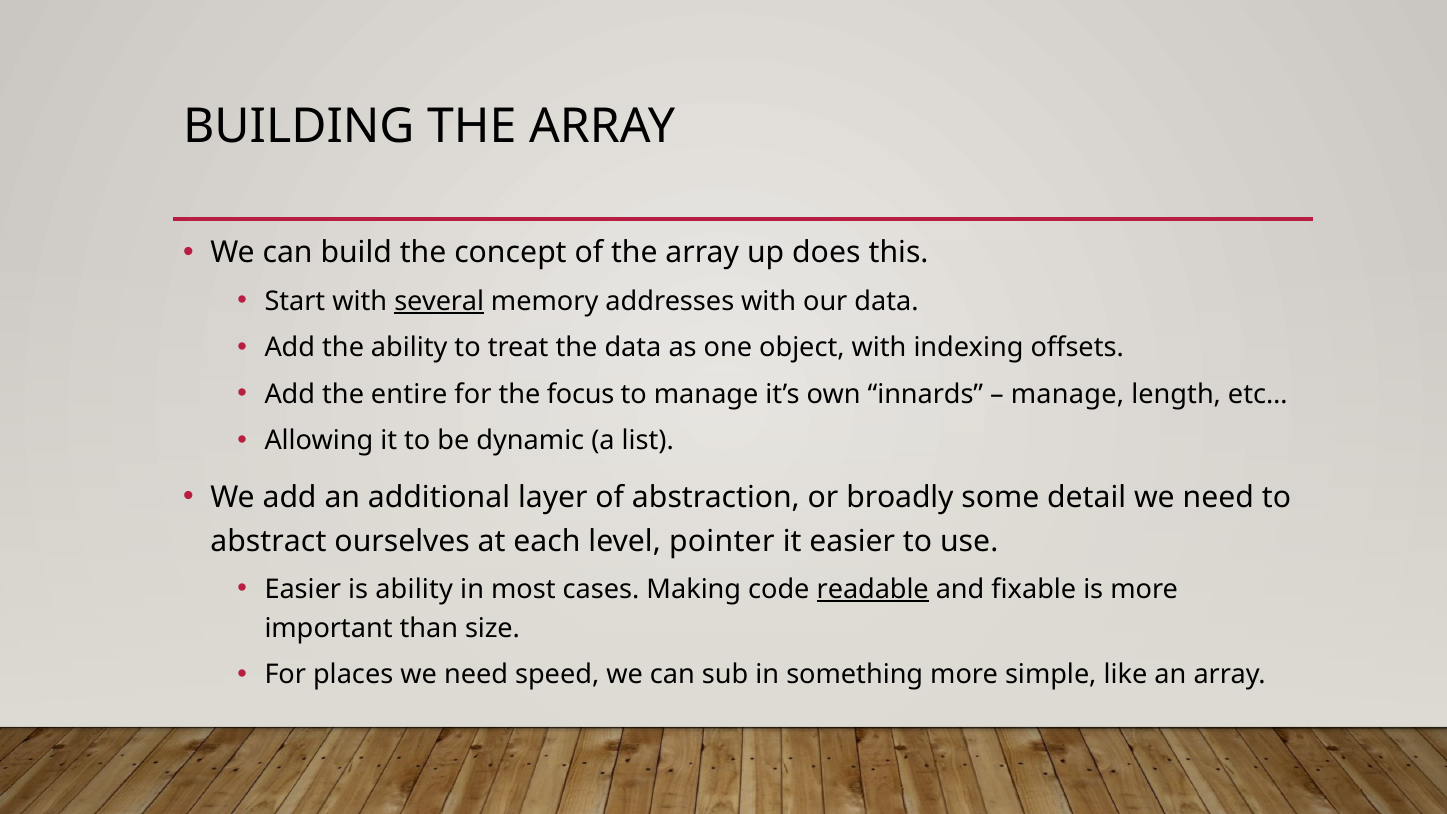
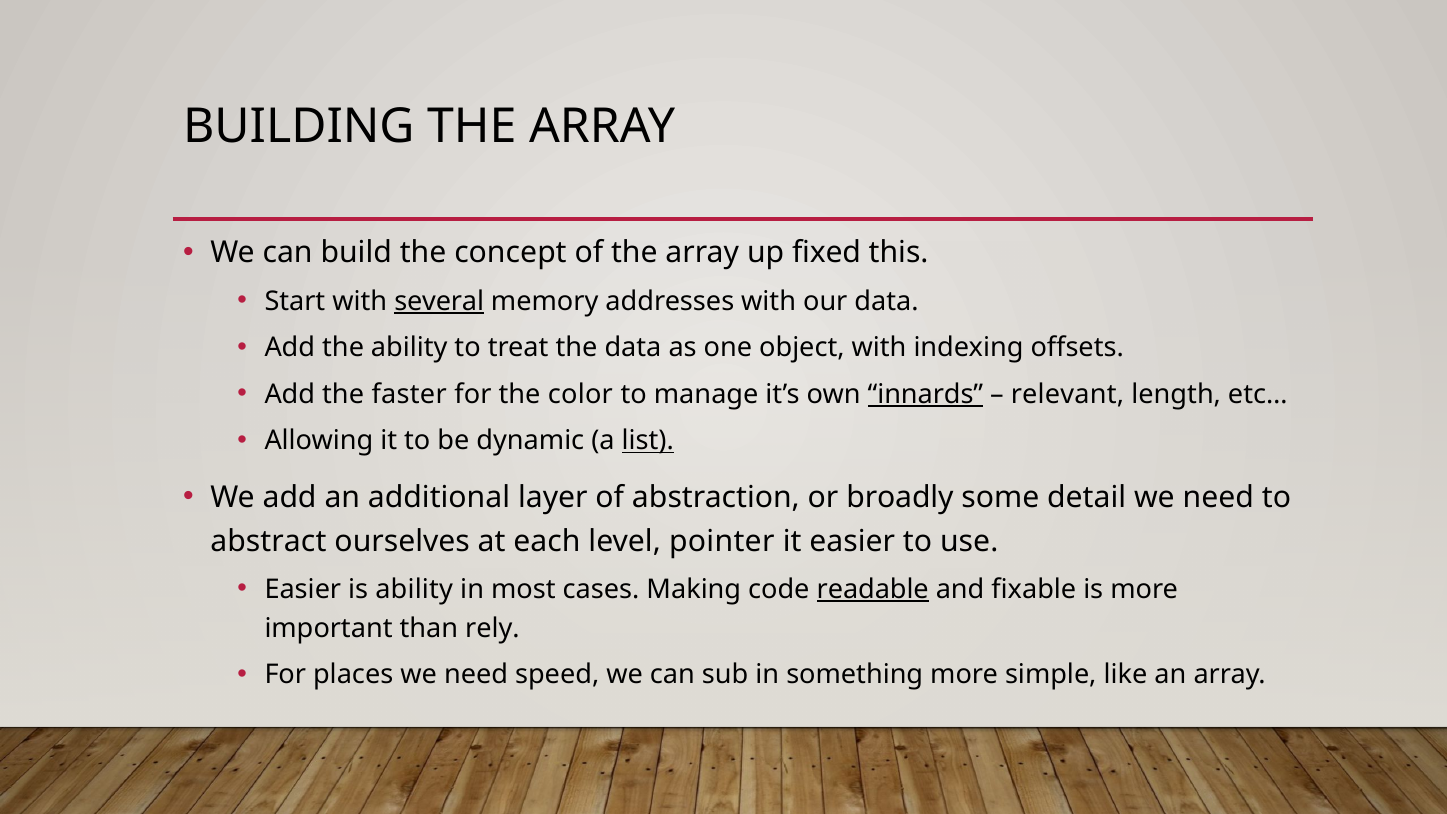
does: does -> fixed
entire: entire -> faster
focus: focus -> color
innards underline: none -> present
manage at (1067, 394): manage -> relevant
list underline: none -> present
size: size -> rely
